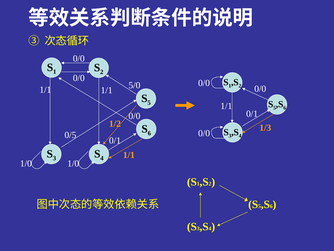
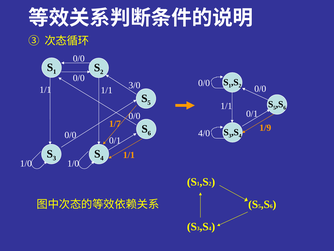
5/0: 5/0 -> 3/0
1/2: 1/2 -> 1/7
1/3: 1/3 -> 1/9
0/0 at (204, 133): 0/0 -> 4/0
0/5 at (70, 135): 0/5 -> 0/0
